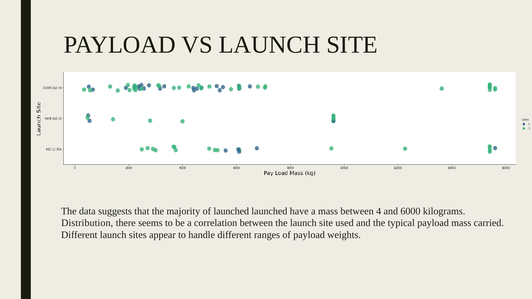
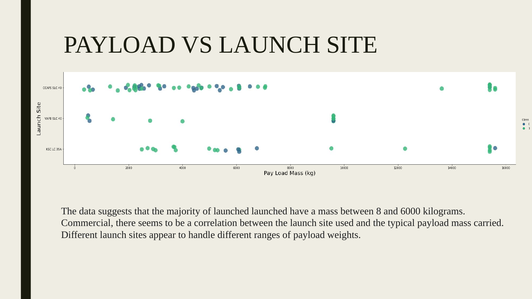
4: 4 -> 8
Distribution: Distribution -> Commercial
